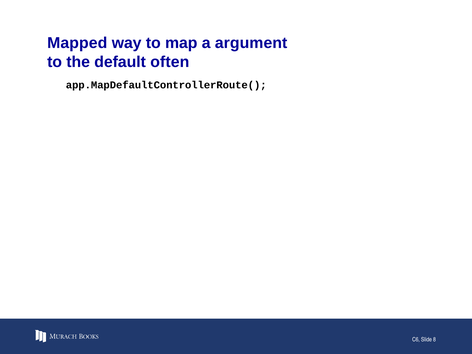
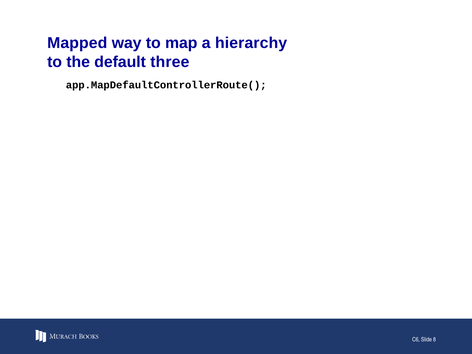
argument: argument -> hierarchy
often: often -> three
